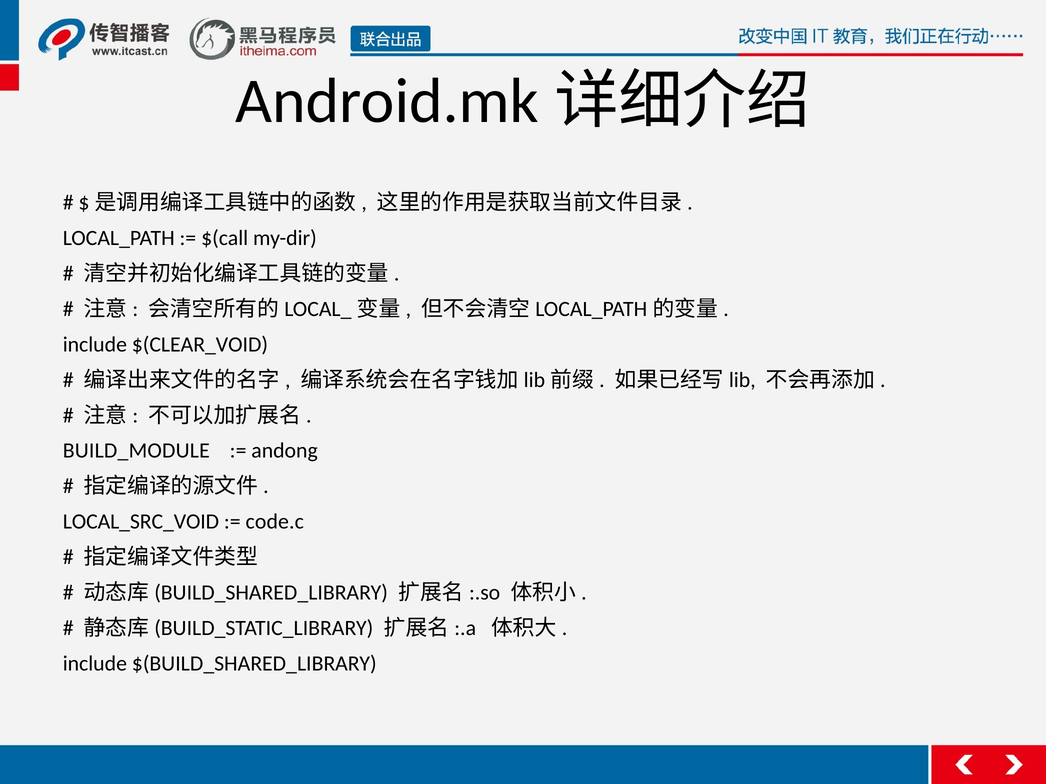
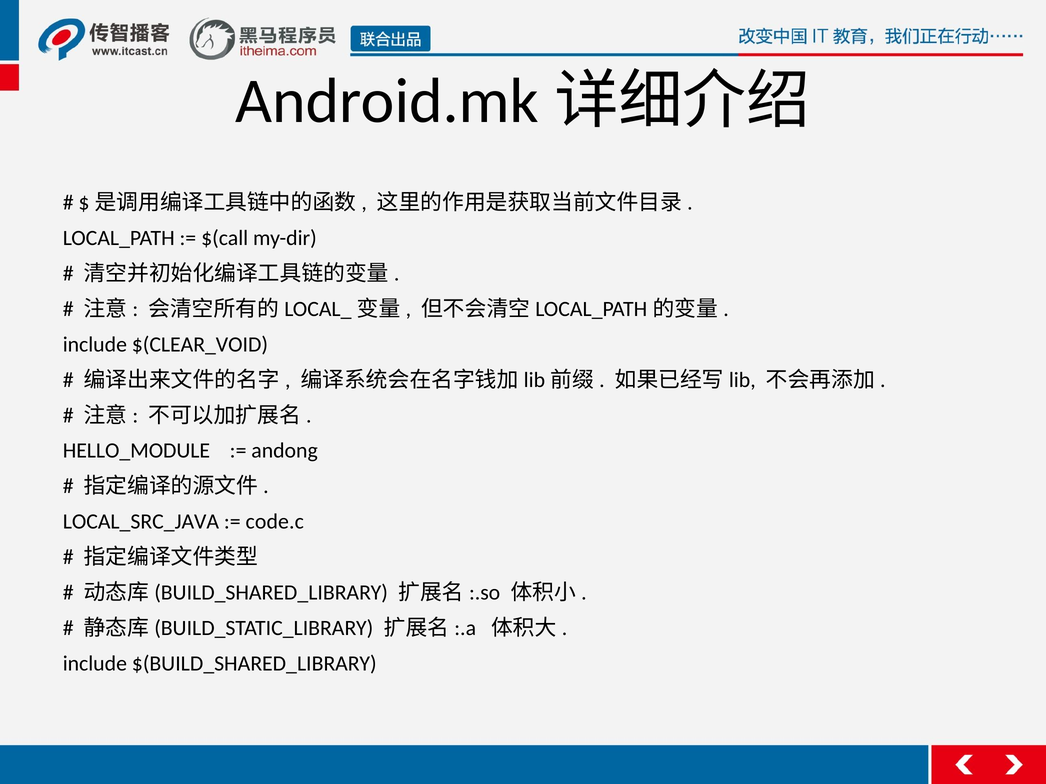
BUILD_MODULE: BUILD_MODULE -> HELLO_MODULE
LOCAL_SRC_VOID: LOCAL_SRC_VOID -> LOCAL_SRC_JAVA
